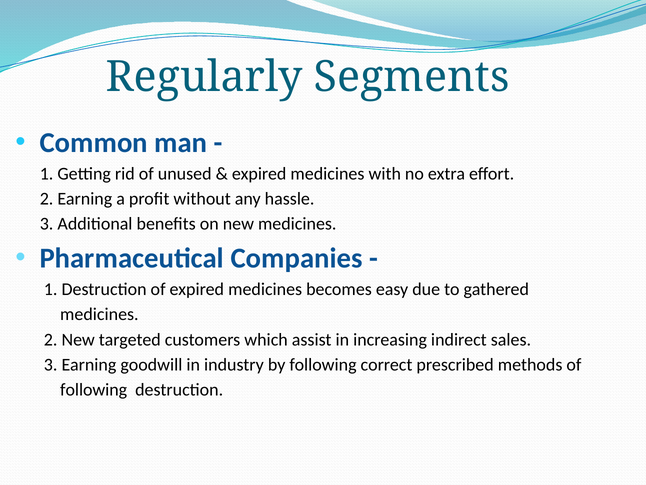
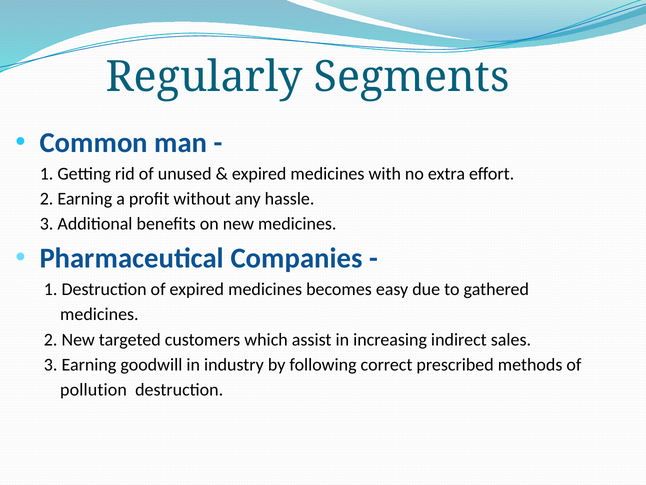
following at (94, 390): following -> pollution
